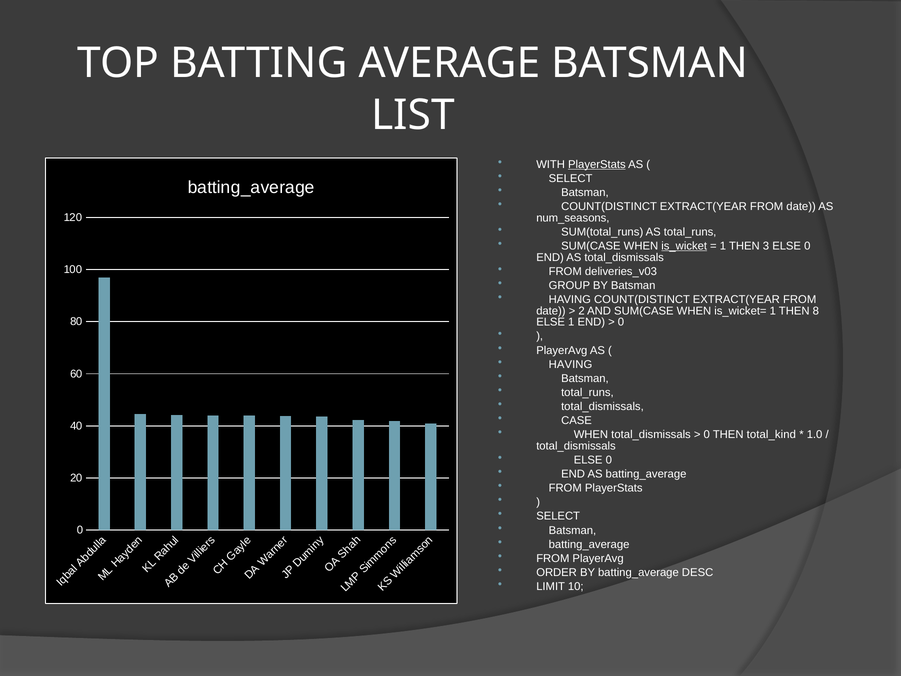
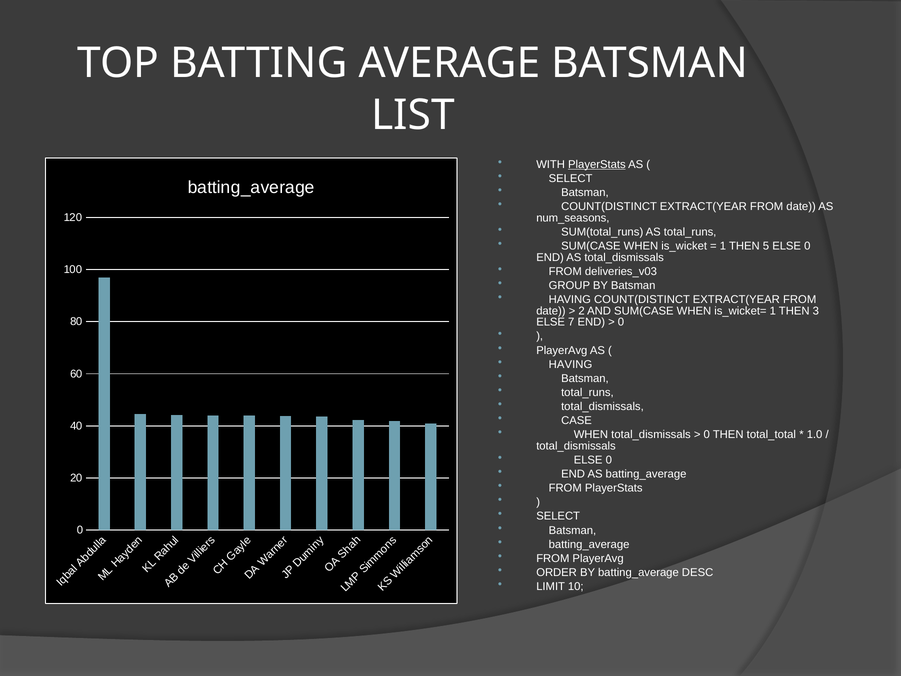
is_wicket underline: present -> none
3: 3 -> 5
8: 8 -> 3
ELSE 1: 1 -> 7
total_kind: total_kind -> total_total
